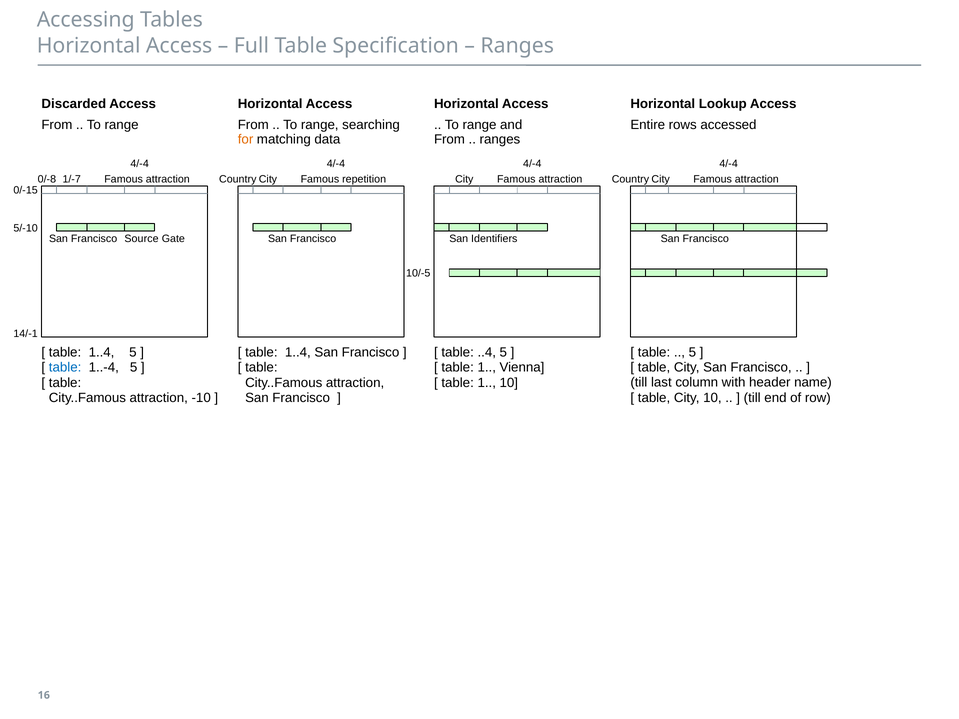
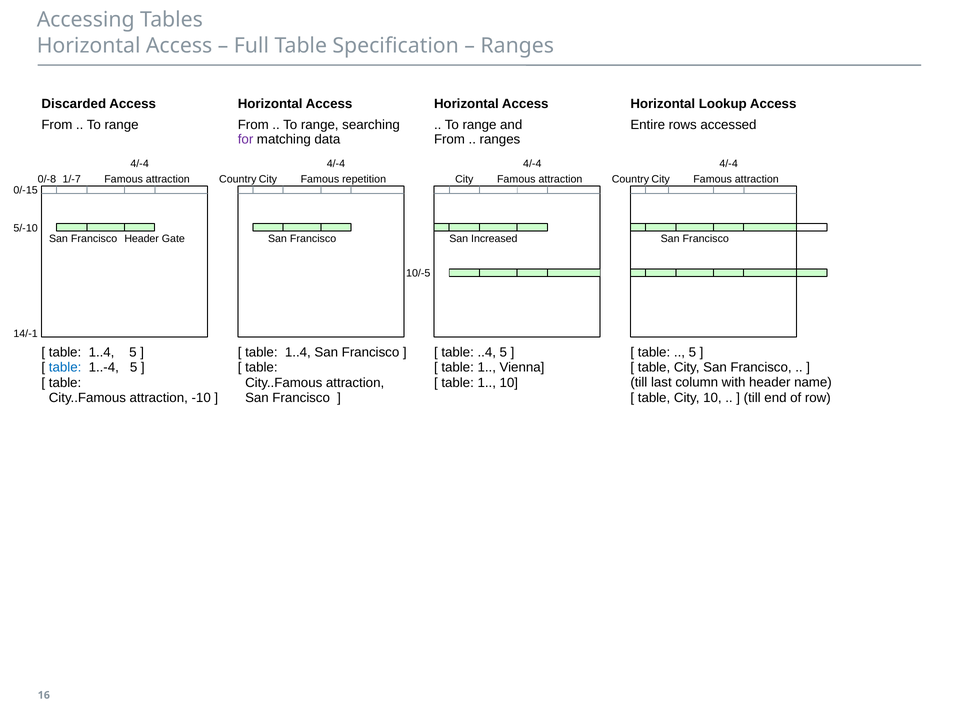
for colour: orange -> purple
Source at (142, 239): Source -> Header
Identifiers: Identifiers -> Increased
